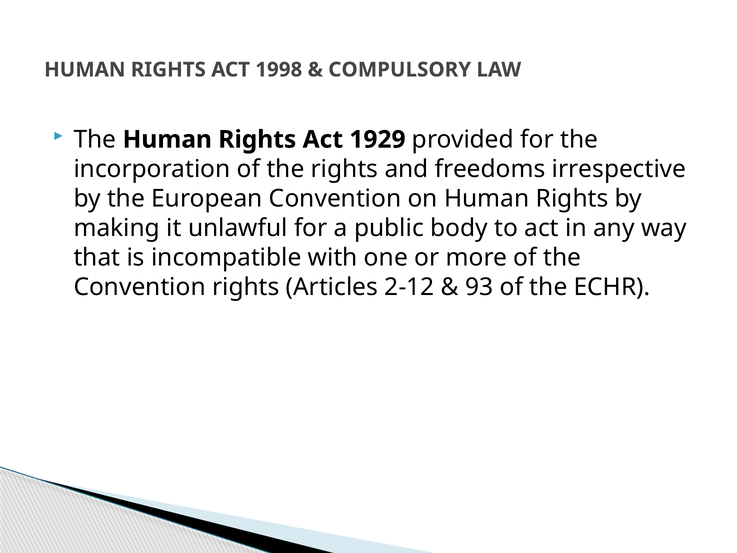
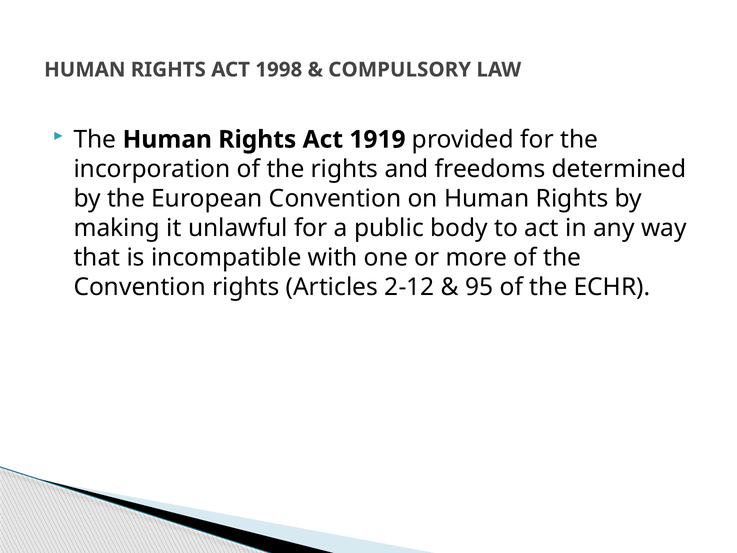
1929: 1929 -> 1919
irrespective: irrespective -> determined
93: 93 -> 95
